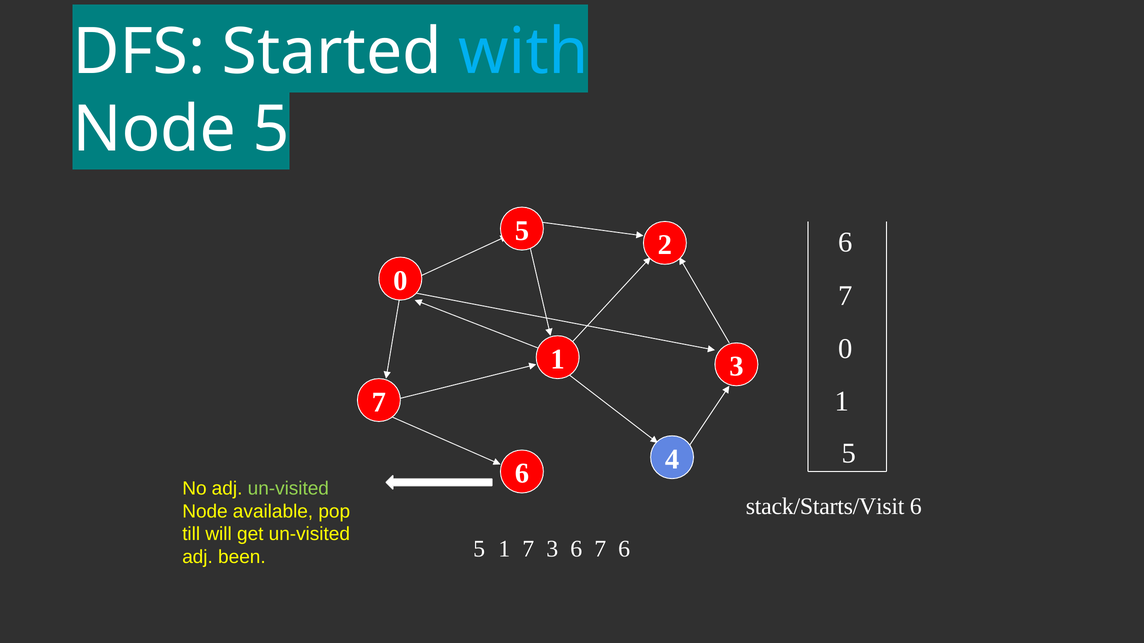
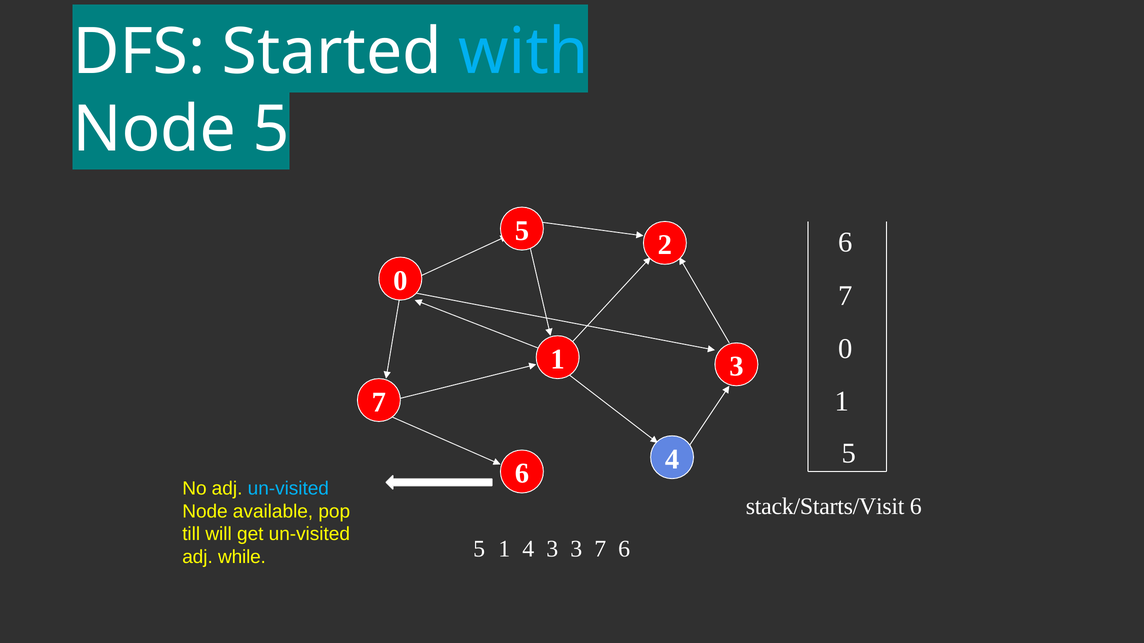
un-visited at (288, 489) colour: light green -> light blue
1 7: 7 -> 4
3 6: 6 -> 3
been: been -> while
